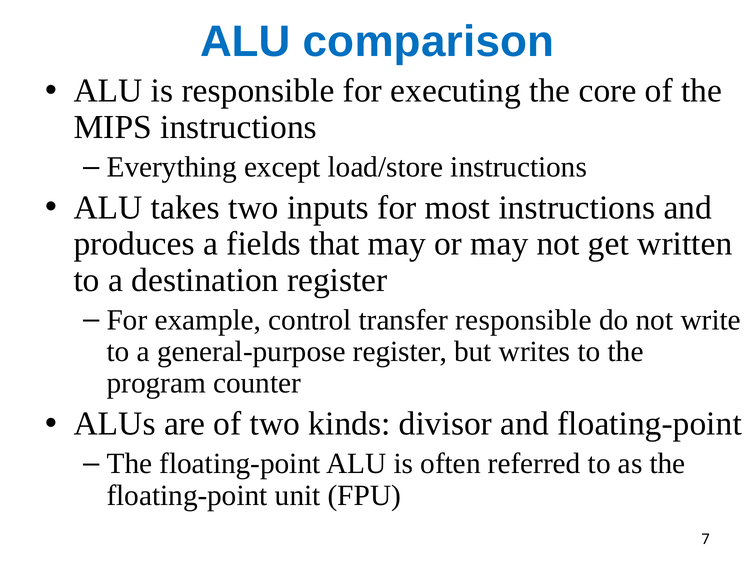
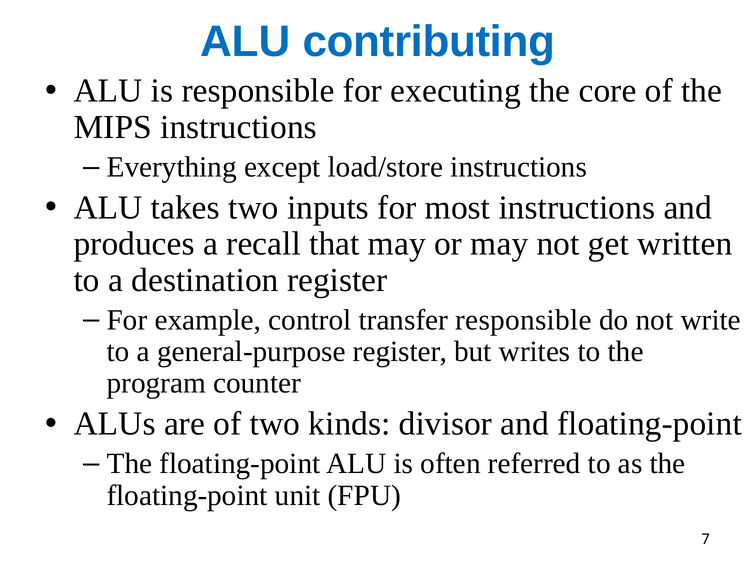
comparison: comparison -> contributing
fields: fields -> recall
